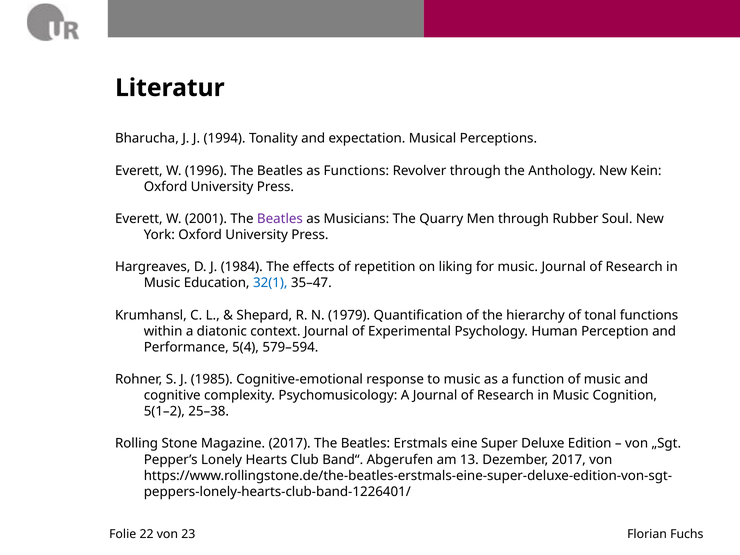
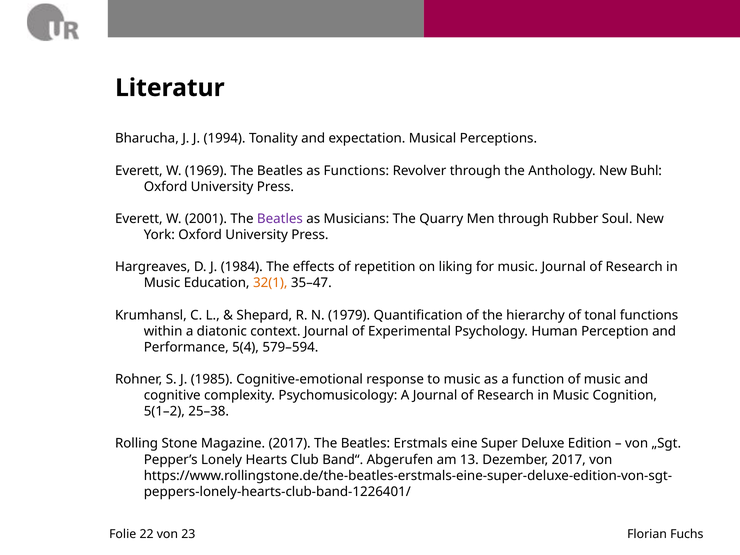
1996: 1996 -> 1969
Kein: Kein -> Buhl
32(1 colour: blue -> orange
